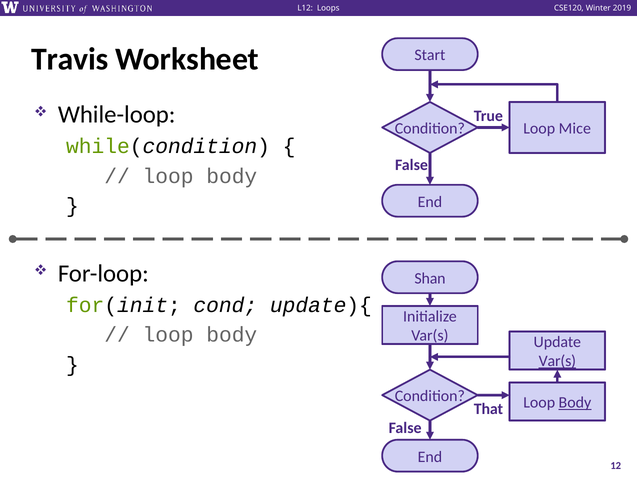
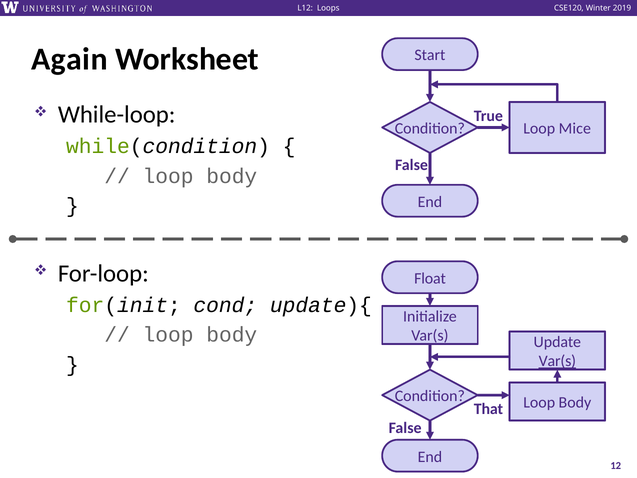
Travis: Travis -> Again
Shan: Shan -> Float
Body at (575, 402) underline: present -> none
